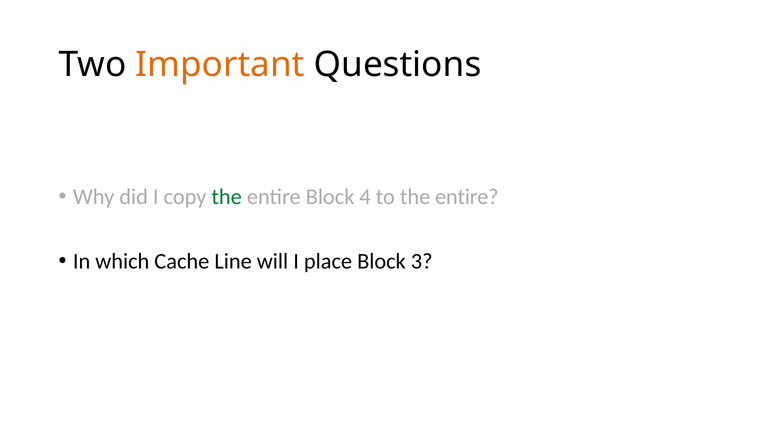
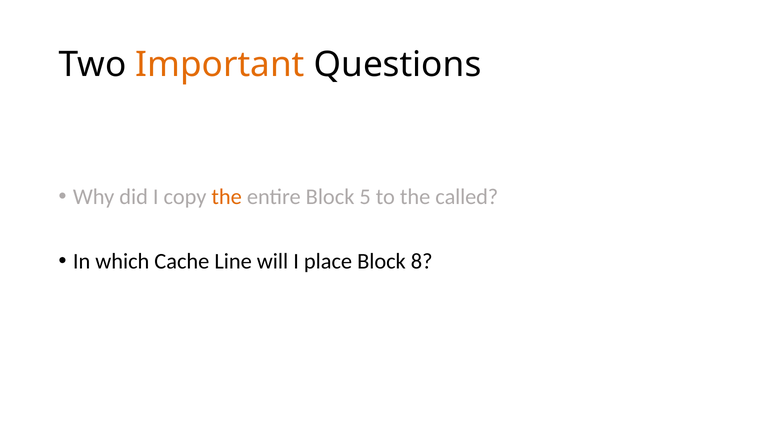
the at (227, 197) colour: green -> orange
4: 4 -> 5
to the entire: entire -> called
3: 3 -> 8
